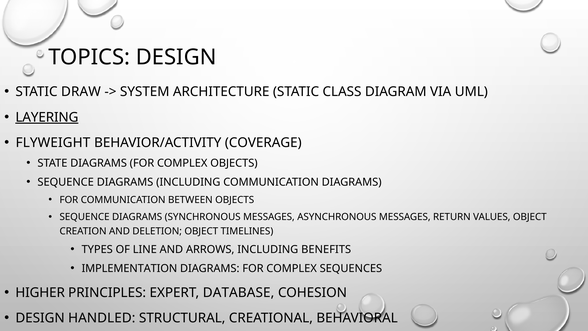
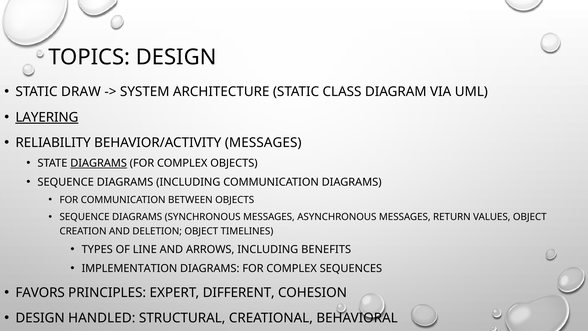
FLYWEIGHT: FLYWEIGHT -> RELIABILITY
BEHAVIOR/ACTIVITY COVERAGE: COVERAGE -> MESSAGES
DIAGRAMS at (99, 163) underline: none -> present
HIGHER: HIGHER -> FAVORS
DATABASE: DATABASE -> DIFFERENT
